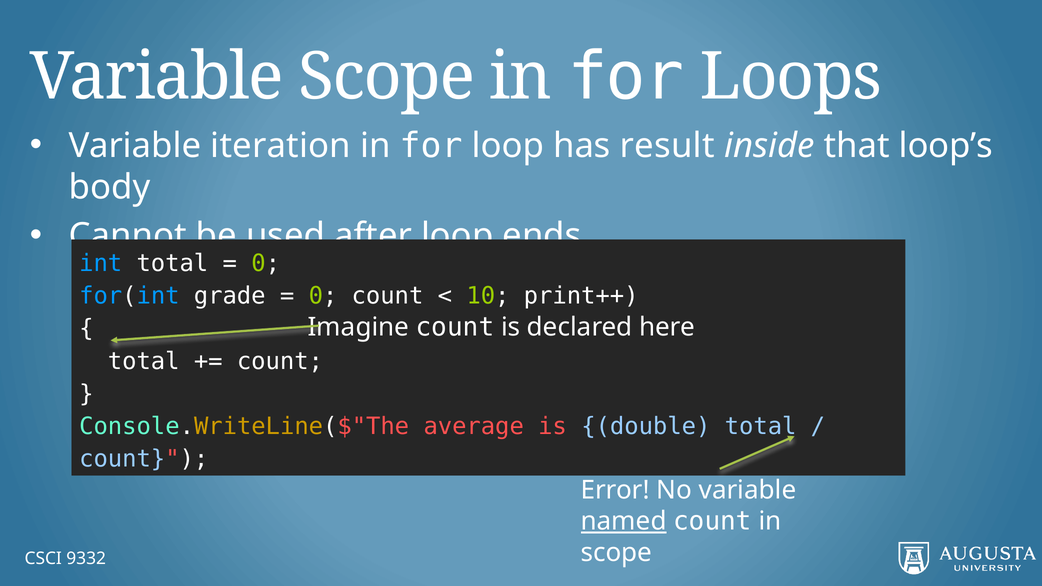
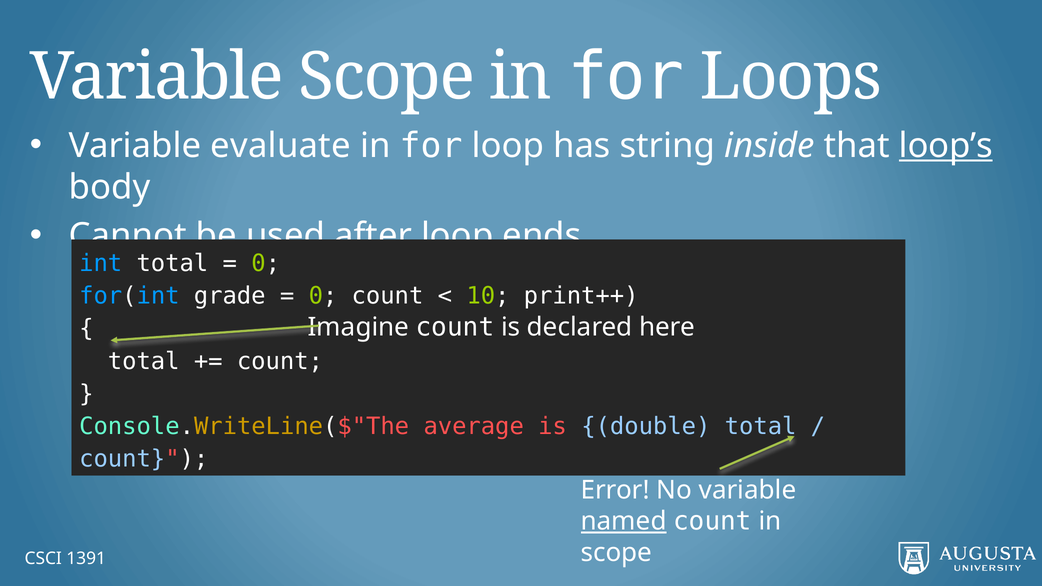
iteration: iteration -> evaluate
result: result -> string
loop’s underline: none -> present
9332: 9332 -> 1391
